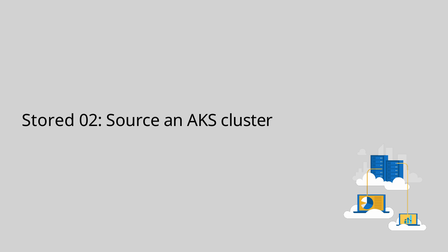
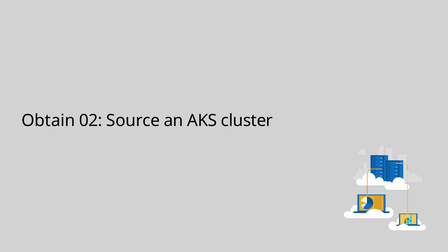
Stored: Stored -> Obtain
